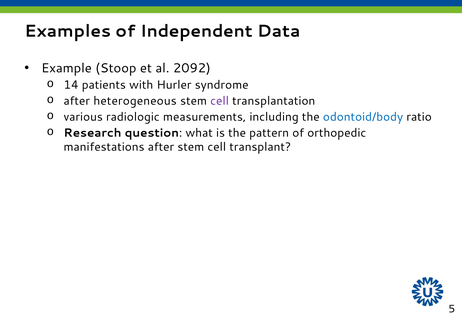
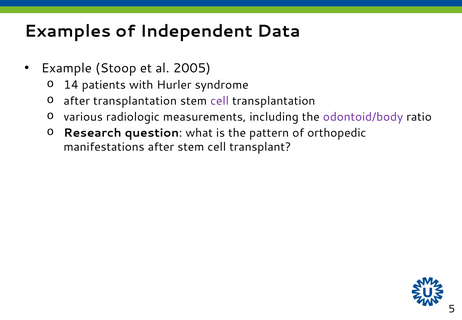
2092: 2092 -> 2005
after heterogeneous: heterogeneous -> transplantation
odontoid/body colour: blue -> purple
